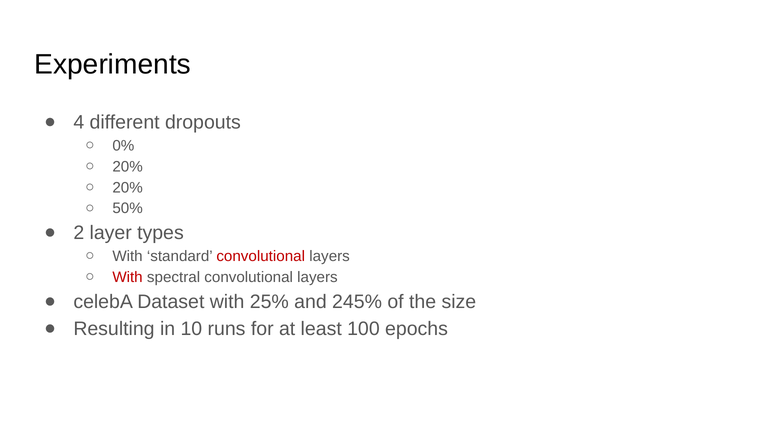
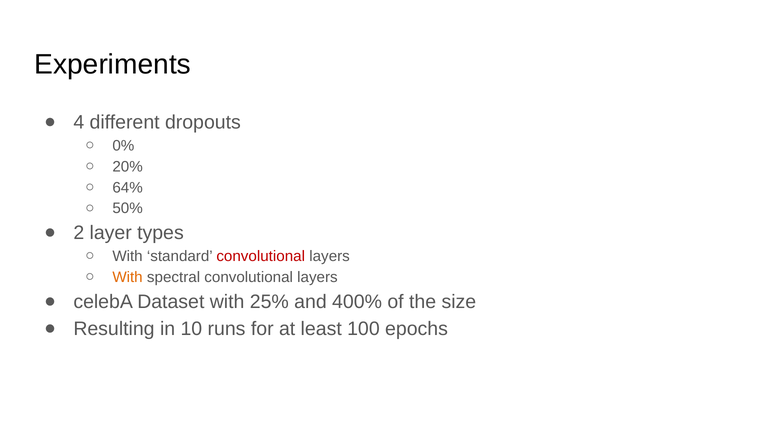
20% at (128, 188): 20% -> 64%
With at (128, 278) colour: red -> orange
245%: 245% -> 400%
